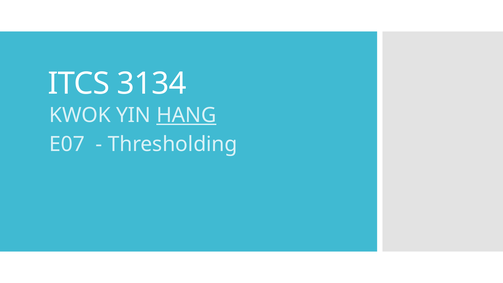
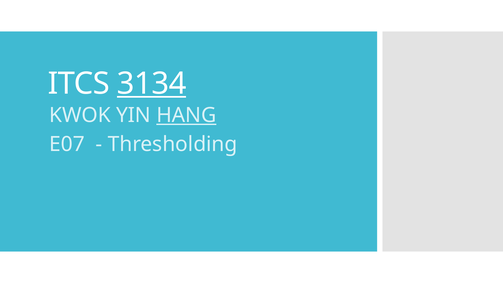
3134 underline: none -> present
